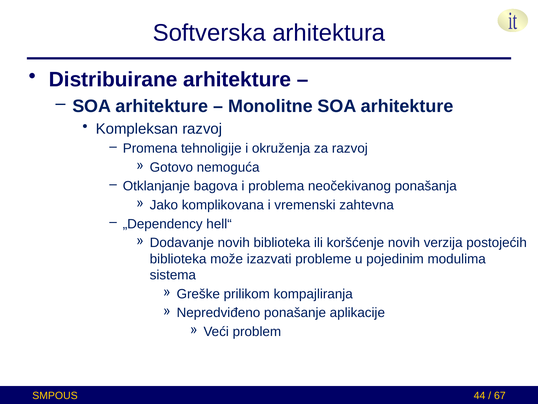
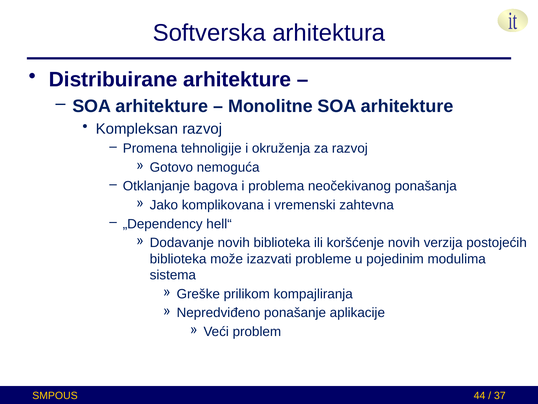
67: 67 -> 37
